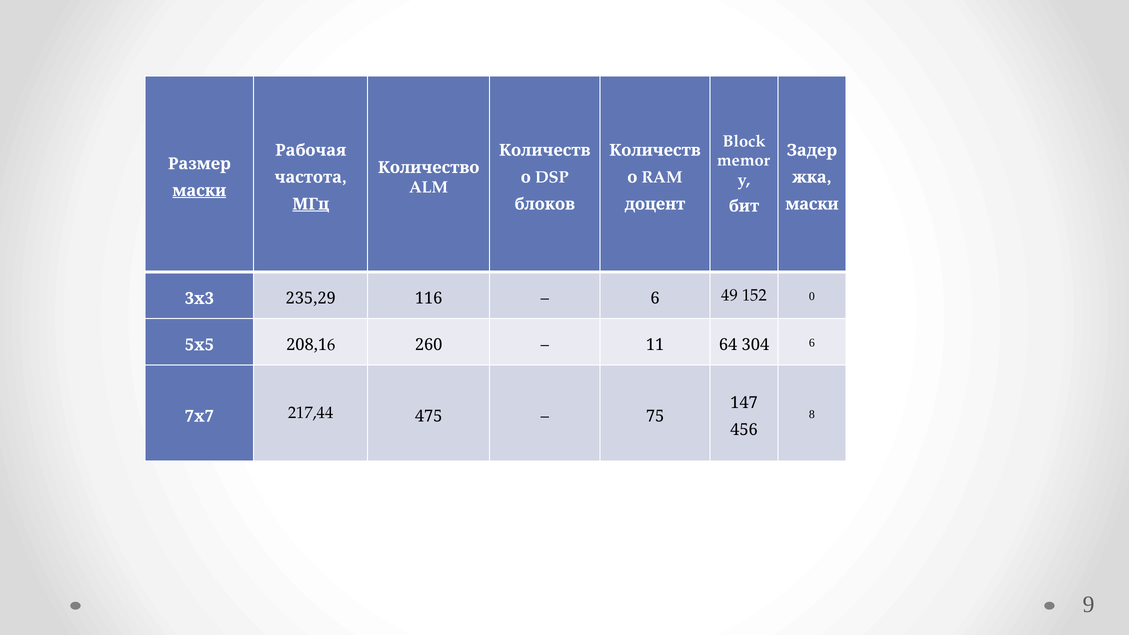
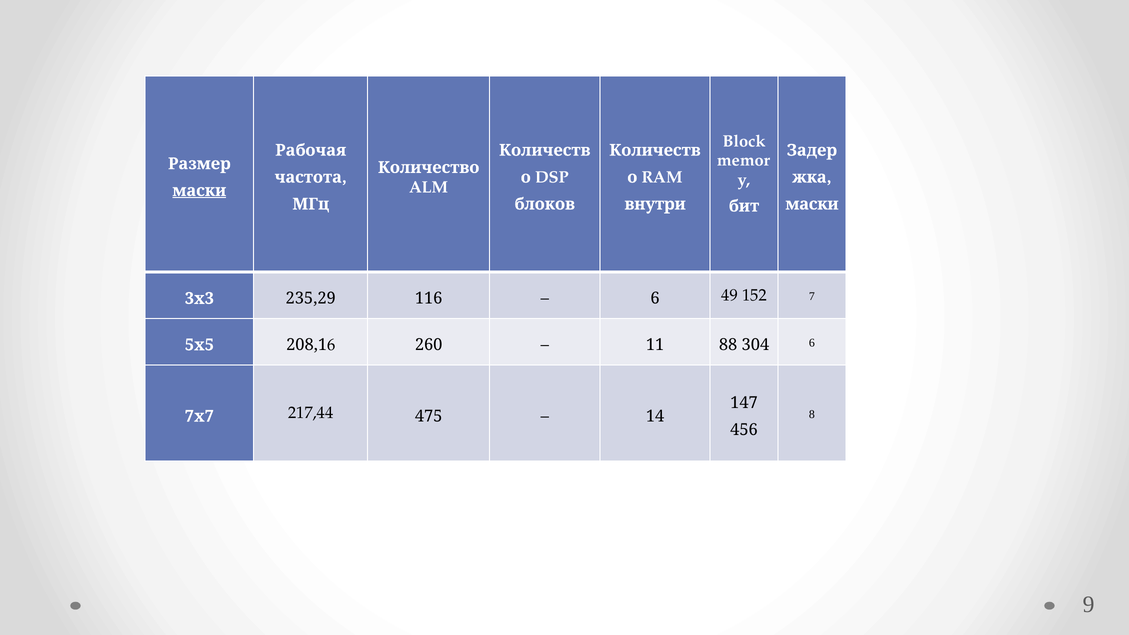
МГц underline: present -> none
доцент: доцент -> внутри
0: 0 -> 7
64: 64 -> 88
75: 75 -> 14
